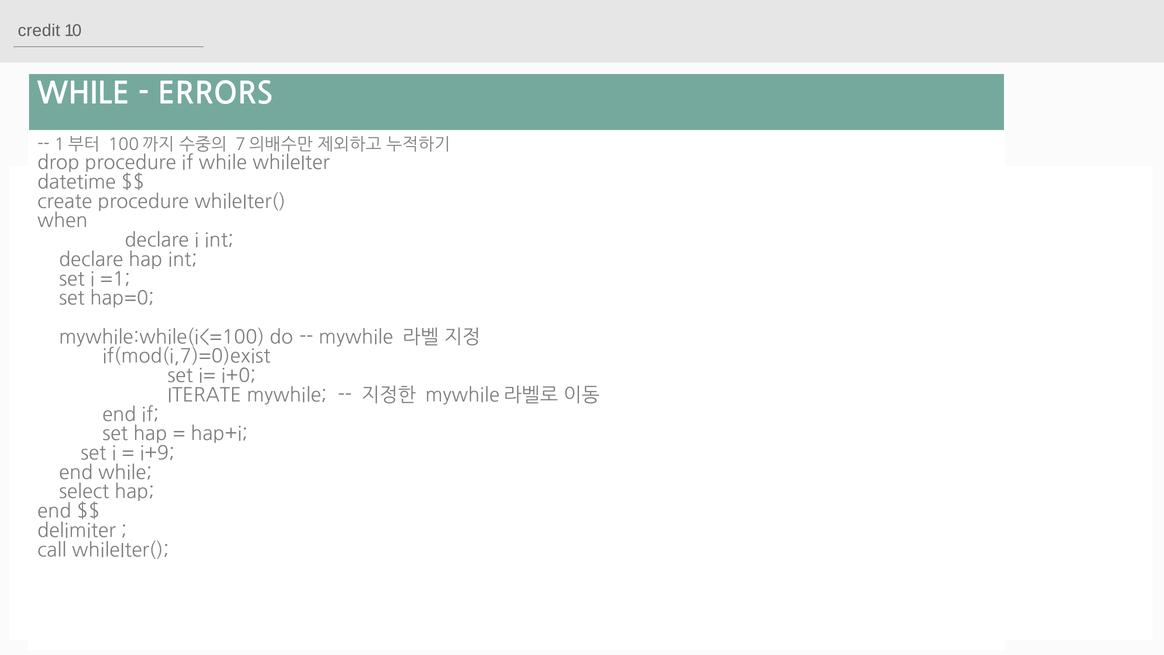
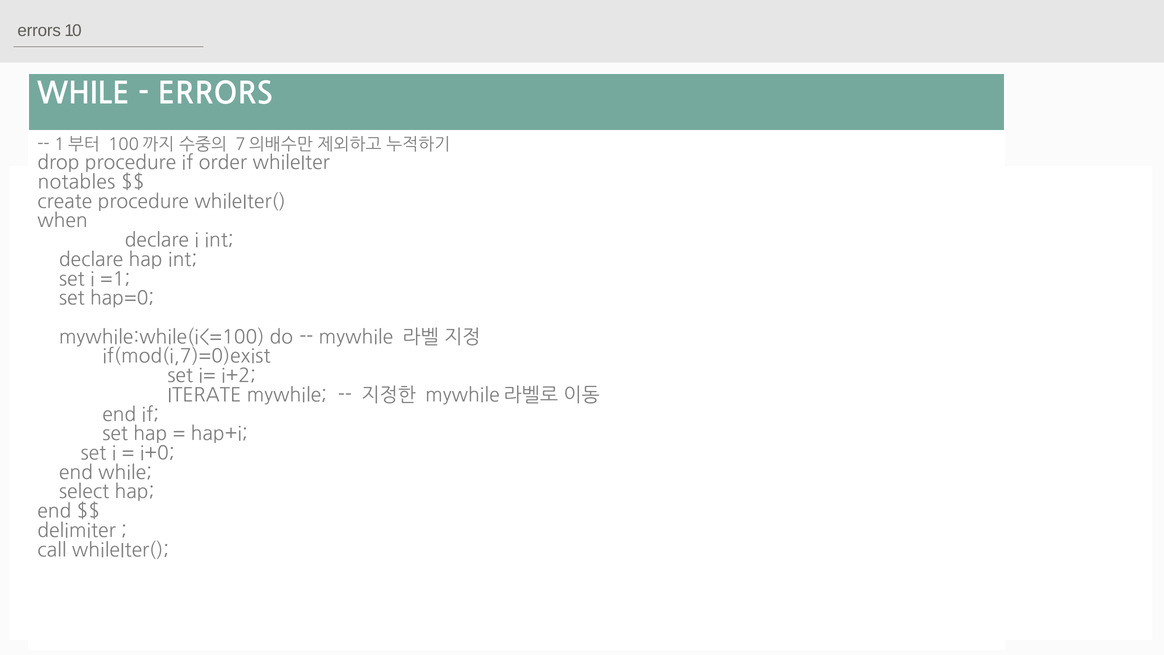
credit at (39, 31): credit -> errors
if while: while -> order
datetime: datetime -> notables
i+0: i+0 -> i+2
i+9: i+9 -> i+0
